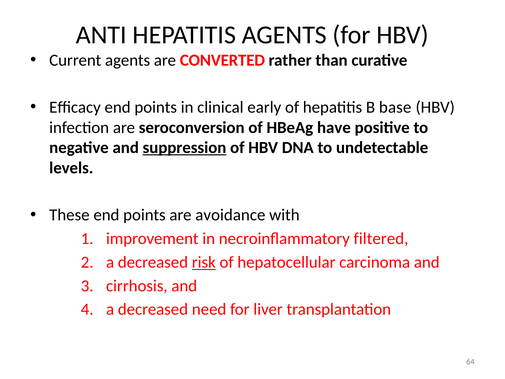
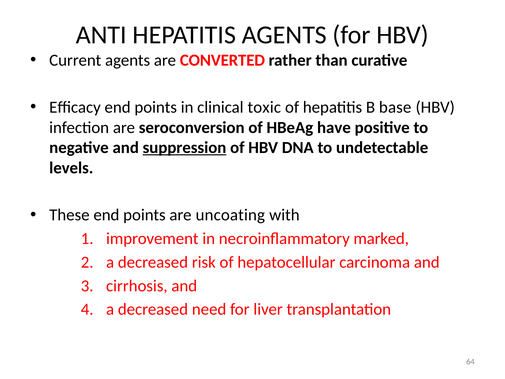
early: early -> toxic
avoidance: avoidance -> uncoating
filtered: filtered -> marked
risk underline: present -> none
